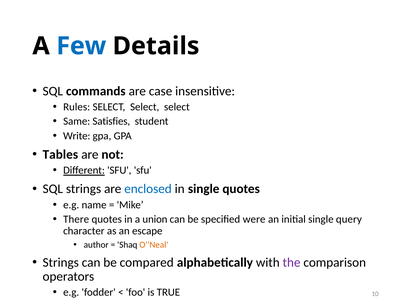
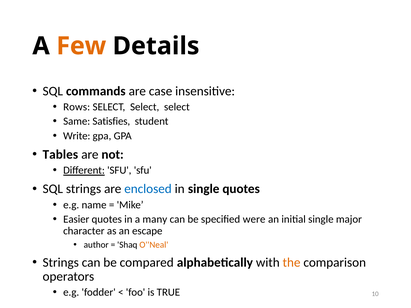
Few colour: blue -> orange
Rules: Rules -> Rows
There: There -> Easier
union: union -> many
query: query -> major
the colour: purple -> orange
